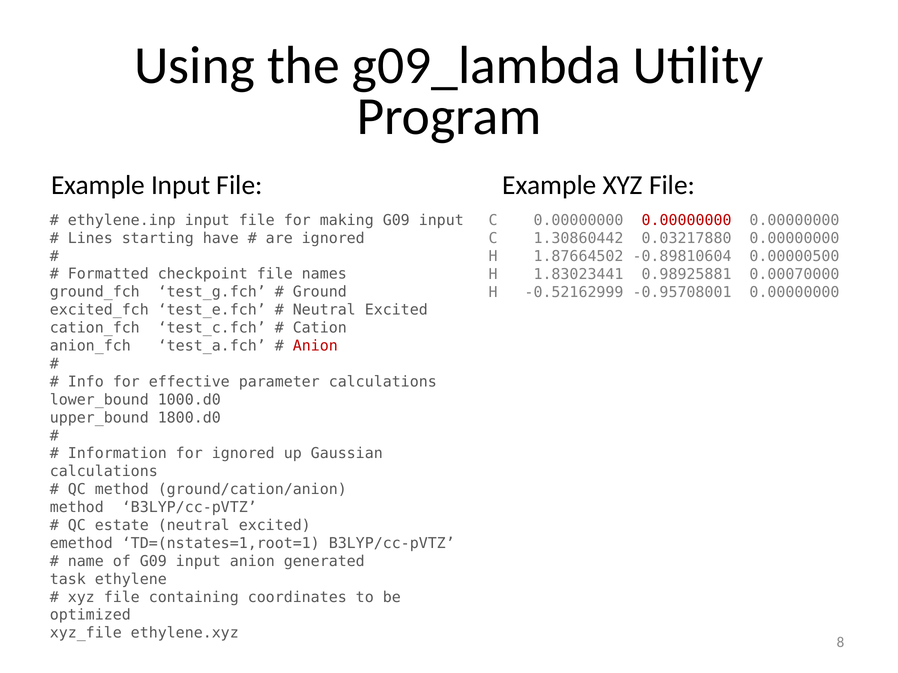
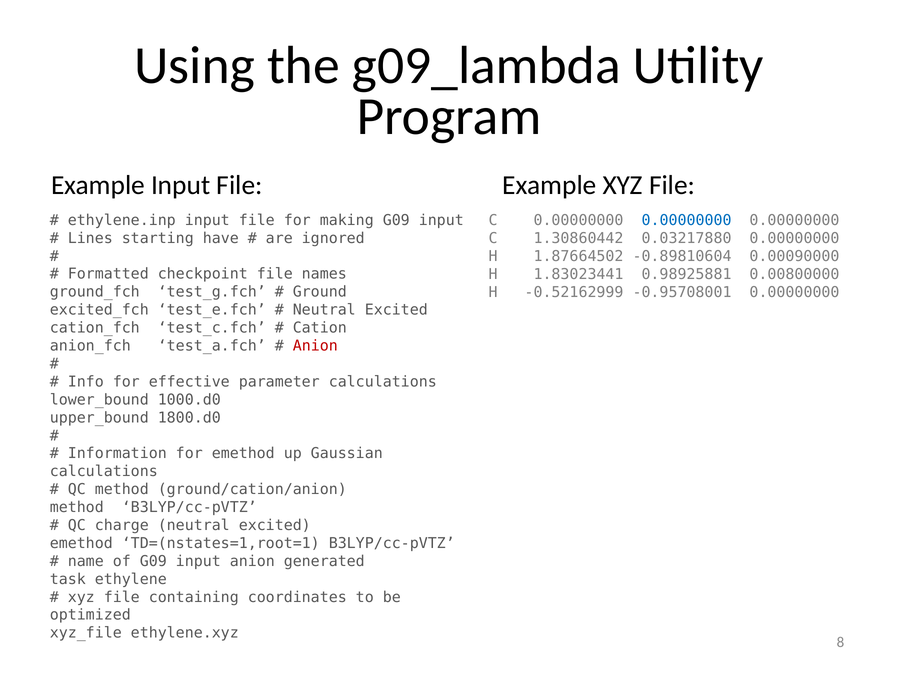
0.00000000 at (687, 221) colour: red -> blue
0.00000500: 0.00000500 -> 0.00090000
0.00070000: 0.00070000 -> 0.00800000
for ignored: ignored -> emethod
estate: estate -> charge
